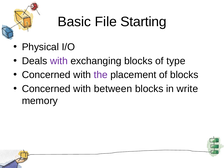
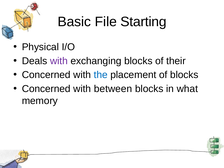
type: type -> their
the colour: purple -> blue
write: write -> what
